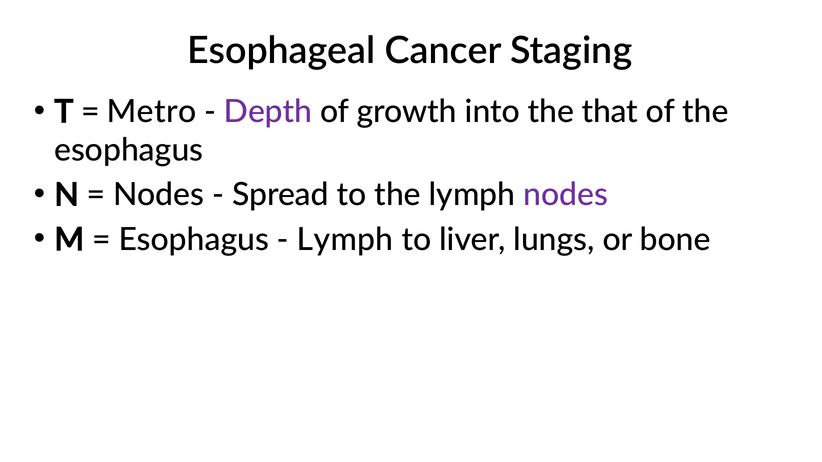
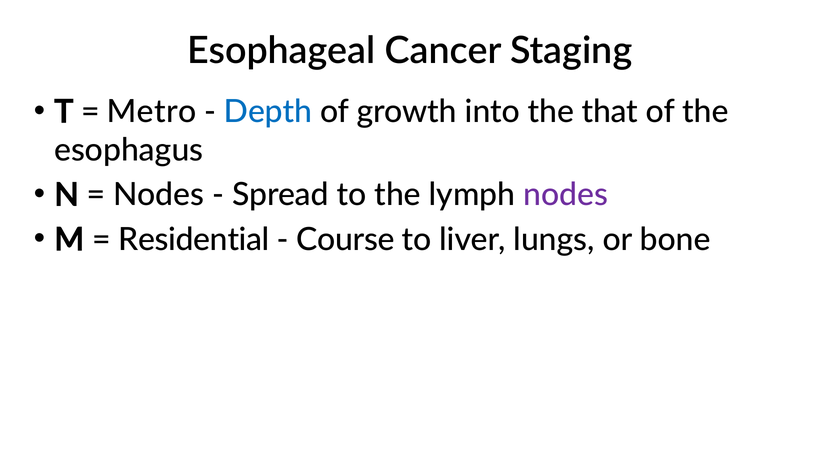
Depth colour: purple -> blue
Esophagus at (194, 240): Esophagus -> Residential
Lymph at (345, 240): Lymph -> Course
